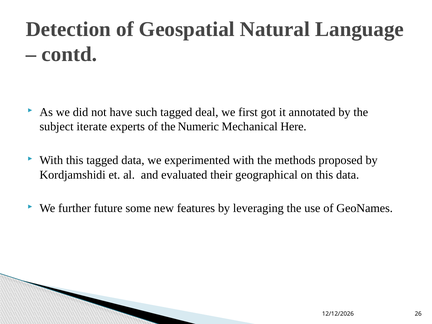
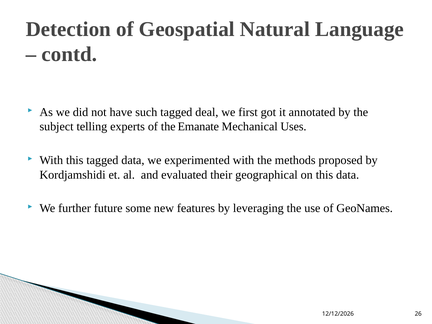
iterate: iterate -> telling
Numeric: Numeric -> Emanate
Here: Here -> Uses
